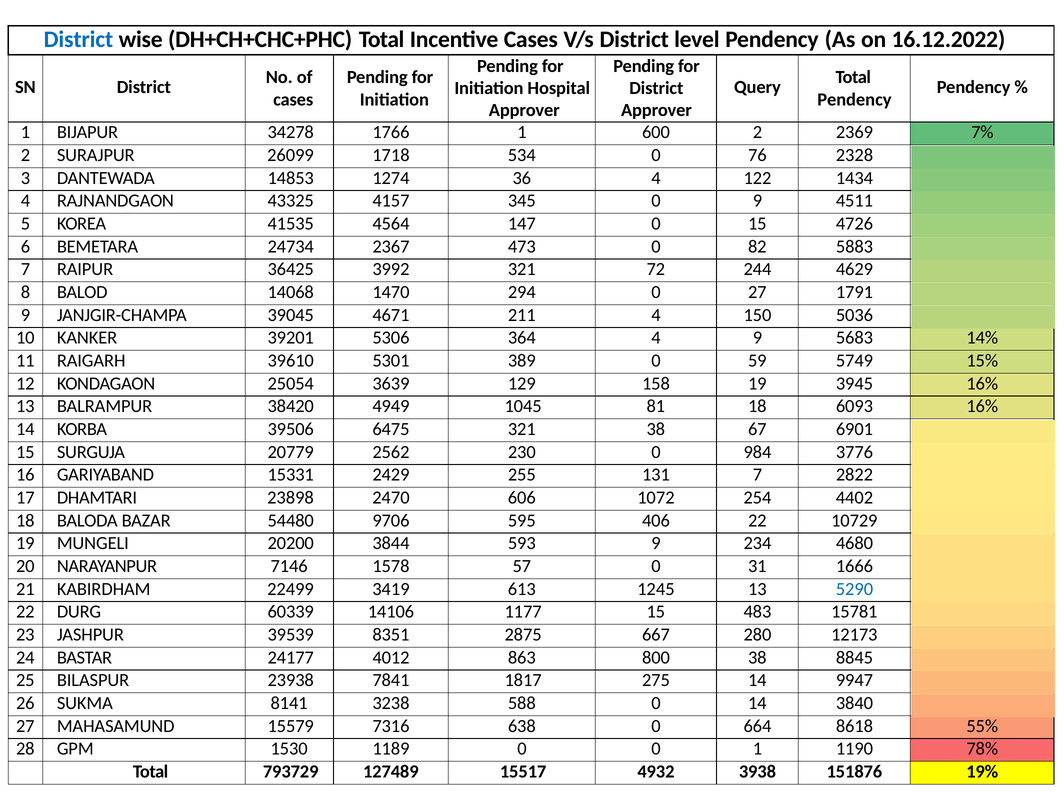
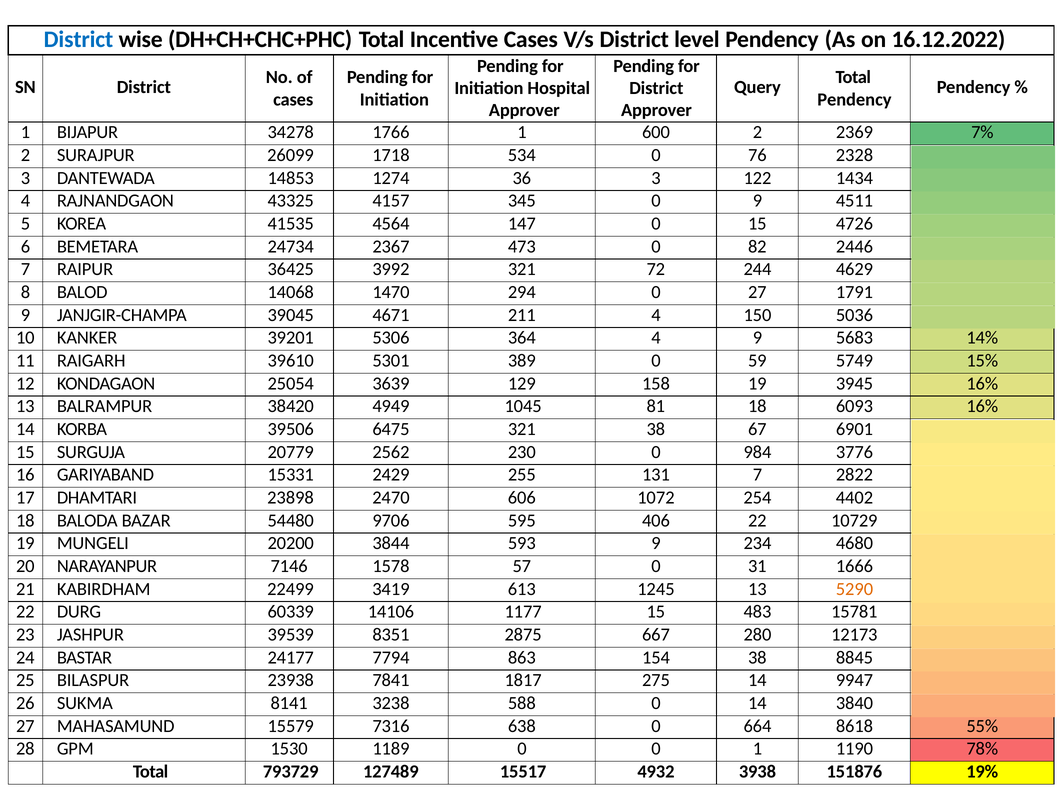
36 4: 4 -> 3
5883: 5883 -> 2446
5290 colour: blue -> orange
4012: 4012 -> 7794
800: 800 -> 154
